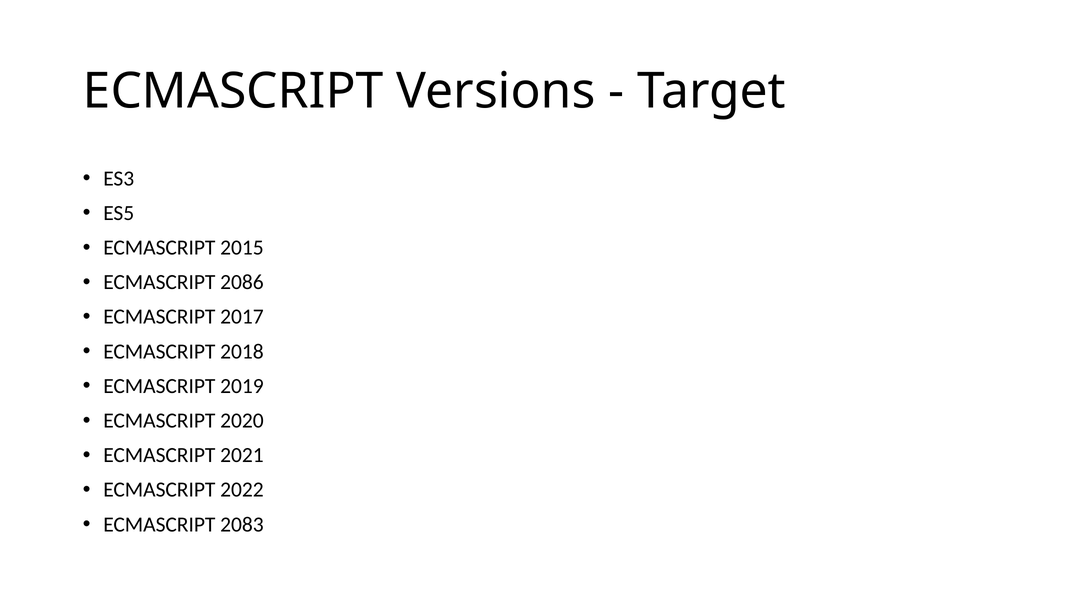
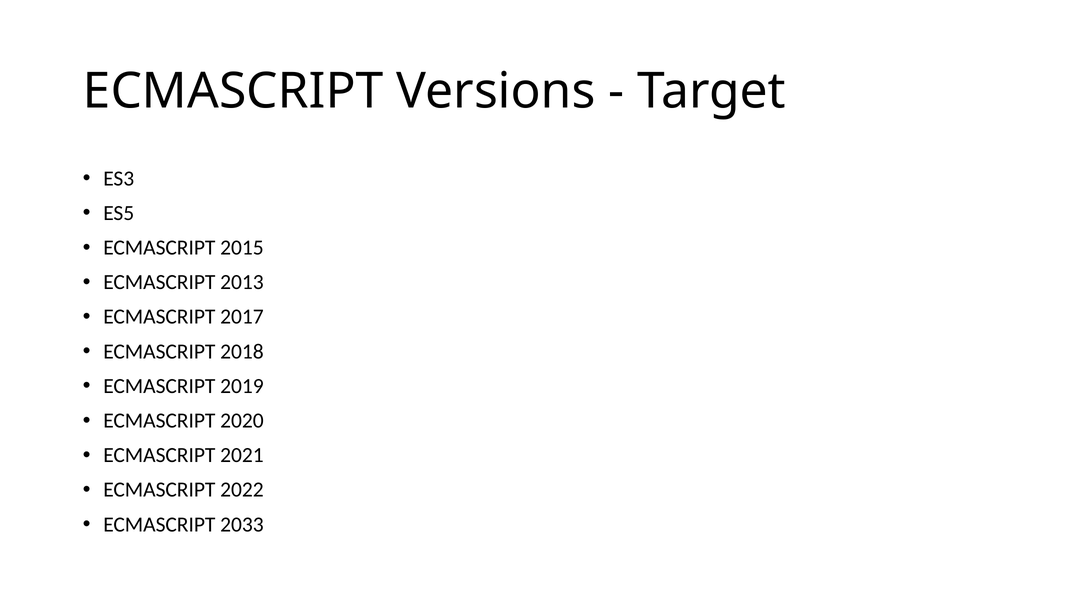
2086: 2086 -> 2013
2083: 2083 -> 2033
